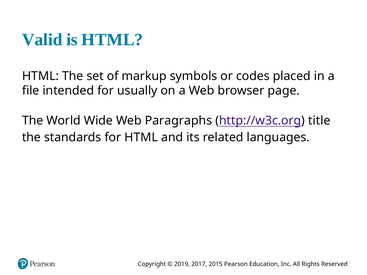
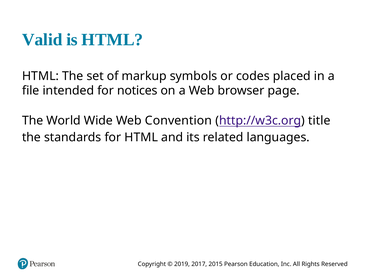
usually: usually -> notices
Paragraphs: Paragraphs -> Convention
